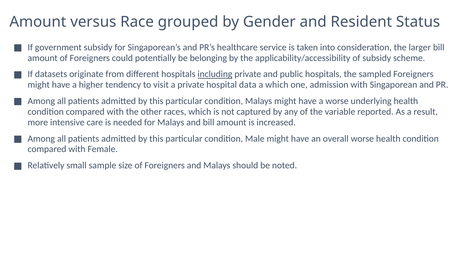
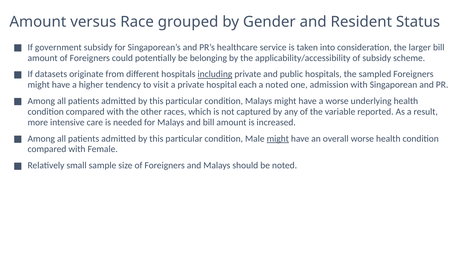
data: data -> each
a which: which -> noted
might at (278, 139) underline: none -> present
